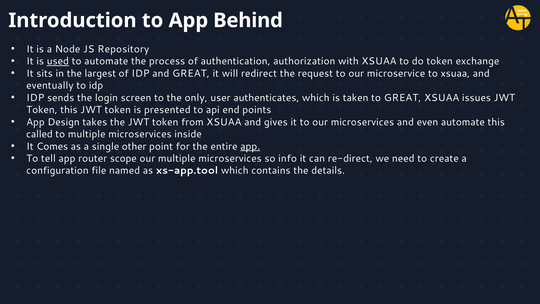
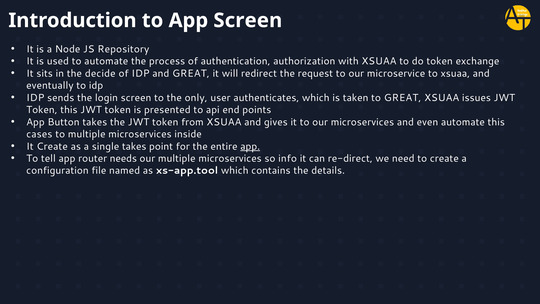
App Behind: Behind -> Screen
used underline: present -> none
largest: largest -> decide
Design: Design -> Button
called: called -> cases
It Comes: Comes -> Create
single other: other -> takes
scope: scope -> needs
